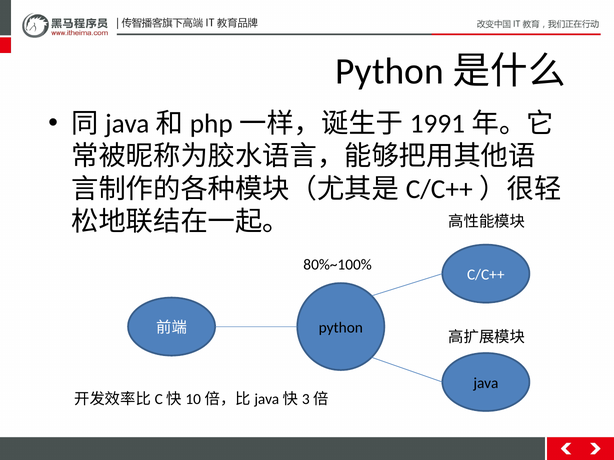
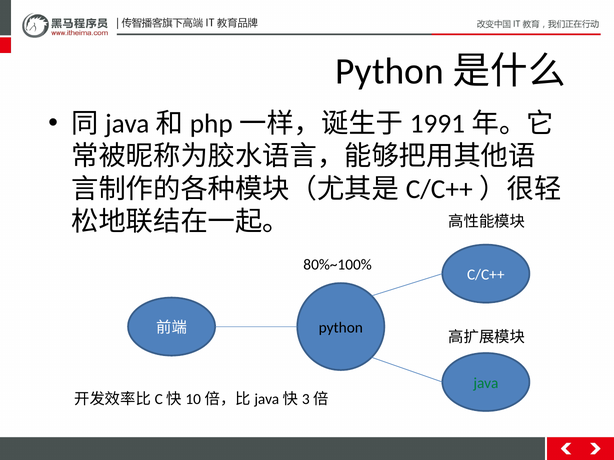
java colour: black -> green
